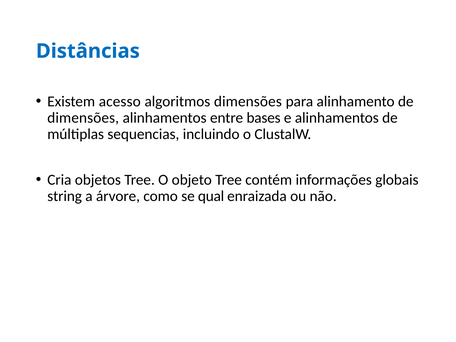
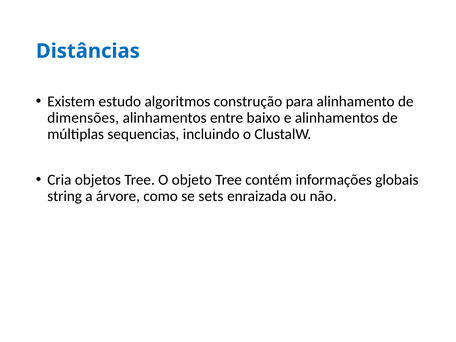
acesso: acesso -> estudo
algoritmos dimensões: dimensões -> construção
bases: bases -> baixo
qual: qual -> sets
